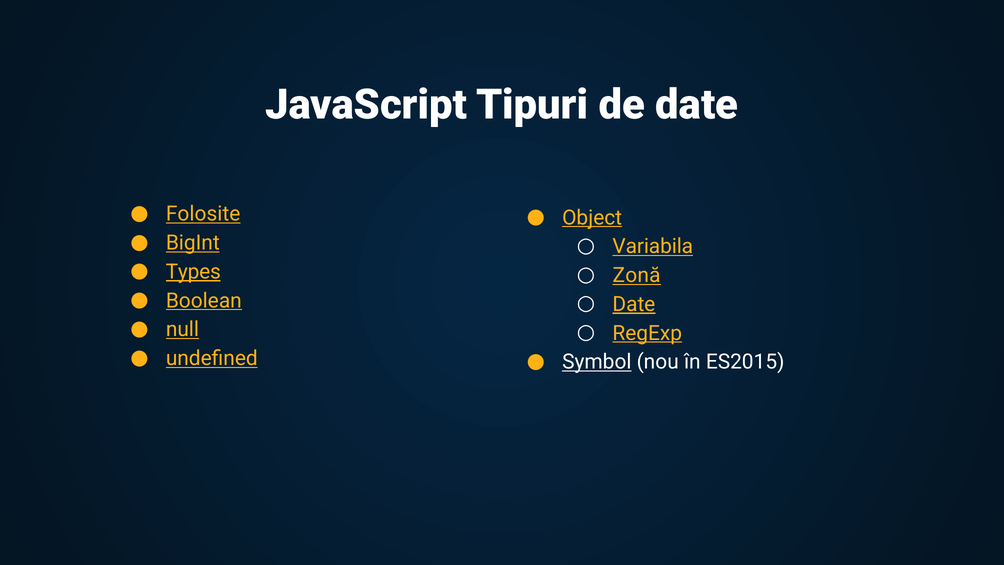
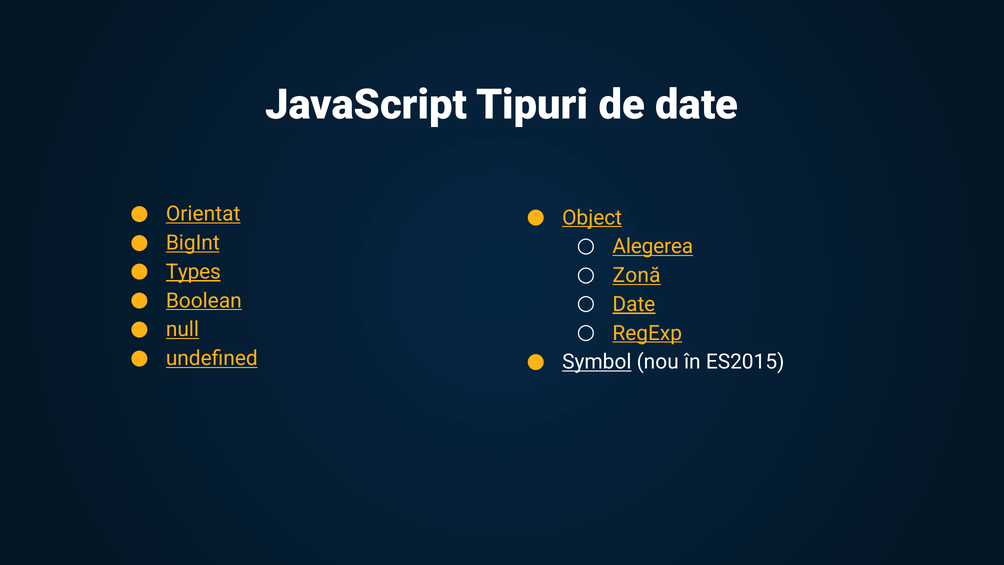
Folosite: Folosite -> Orientat
Variabila: Variabila -> Alegerea
